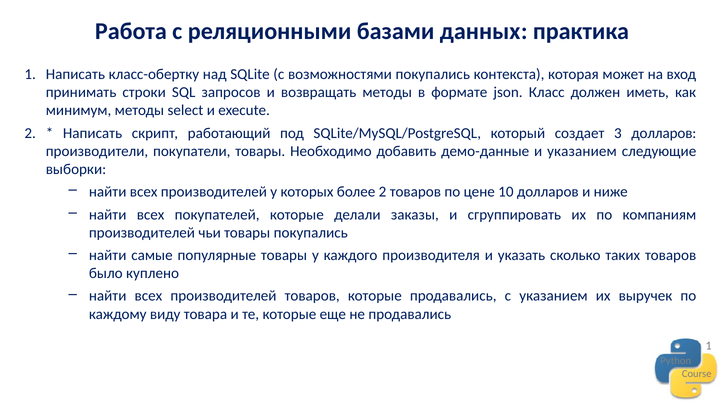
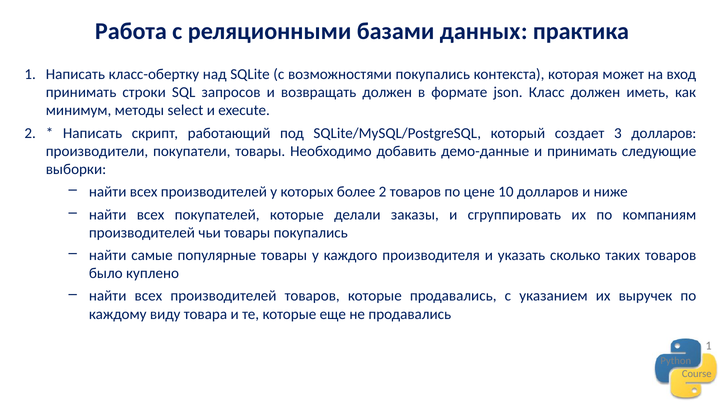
возвращать методы: методы -> должен
и указанием: указанием -> принимать
